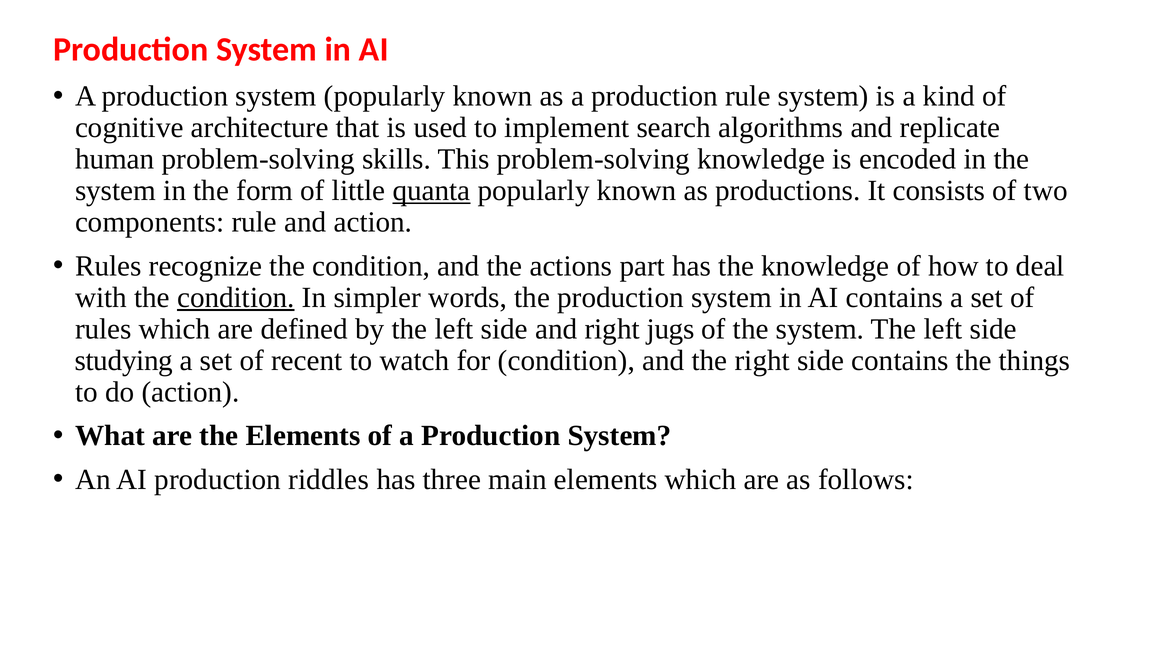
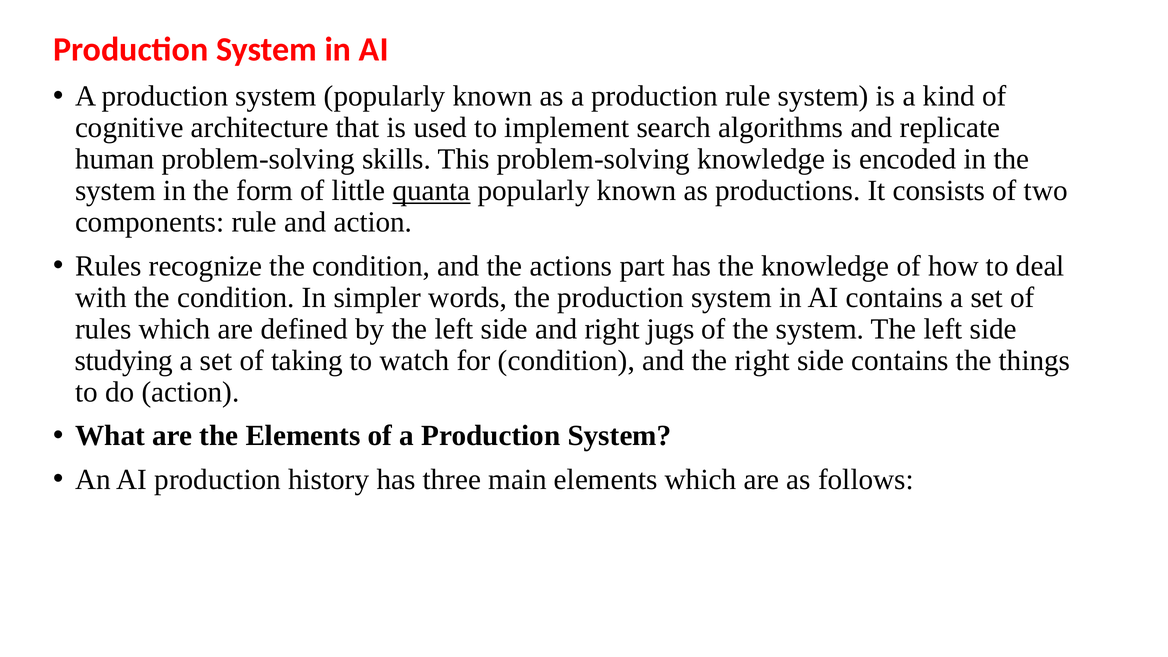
condition at (236, 297) underline: present -> none
recent: recent -> taking
riddles: riddles -> history
